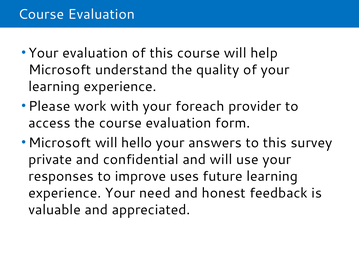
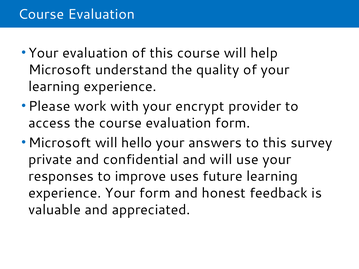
foreach: foreach -> encrypt
Your need: need -> form
